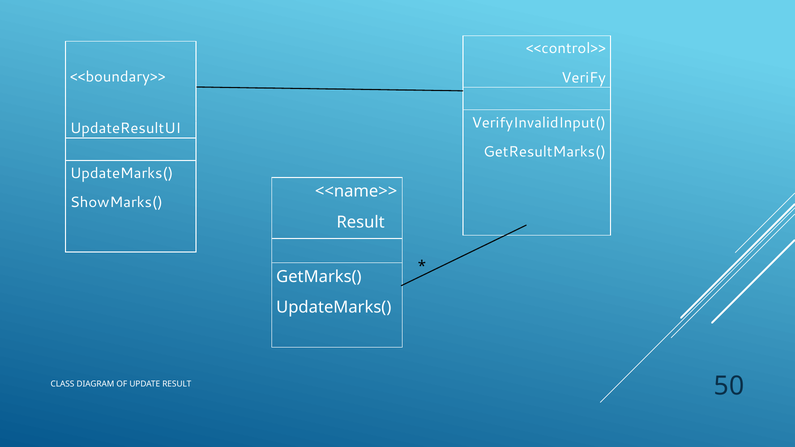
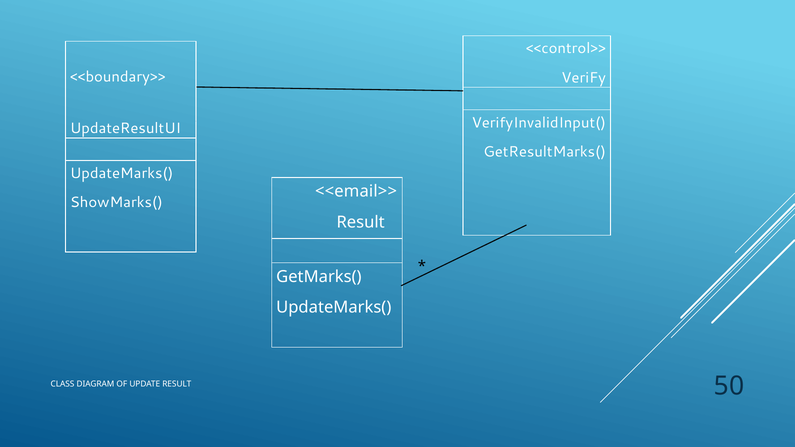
<<name>>: <<name>> -> <<email>>
